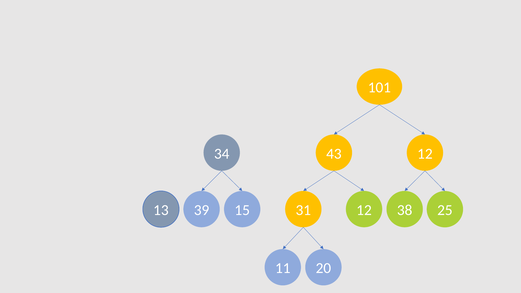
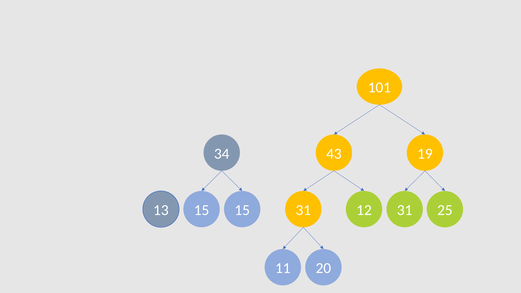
43 12: 12 -> 19
13 39: 39 -> 15
12 38: 38 -> 31
